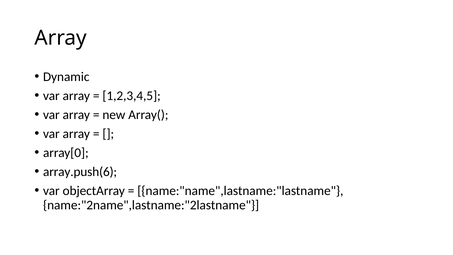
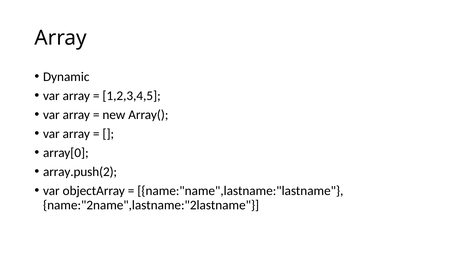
array.push(6: array.push(6 -> array.push(2
